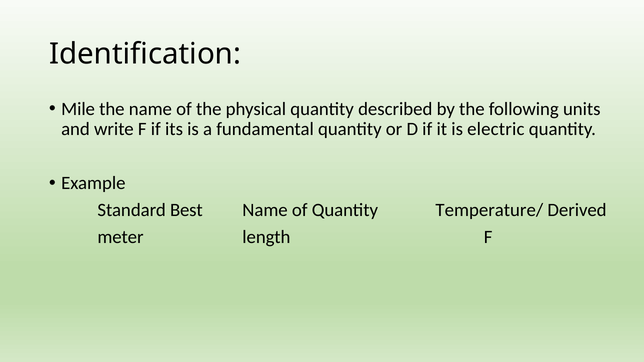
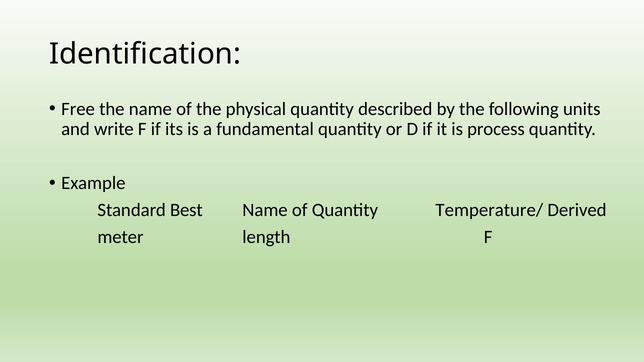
Mile: Mile -> Free
electric: electric -> process
